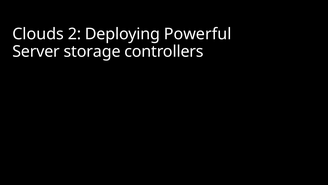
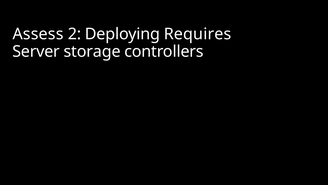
Clouds: Clouds -> Assess
Powerful: Powerful -> Requires
